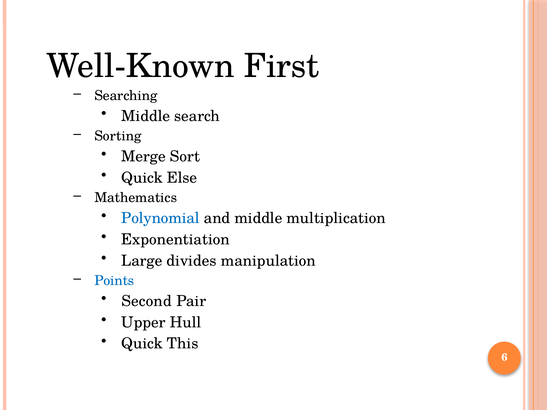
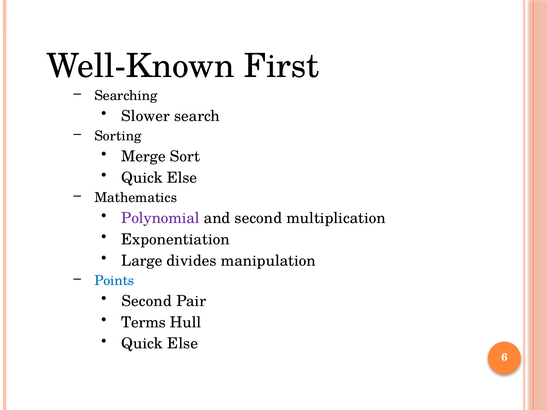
Middle at (146, 116): Middle -> Slower
Polynomial colour: blue -> purple
and middle: middle -> second
Upper: Upper -> Terms
This at (183, 344): This -> Else
